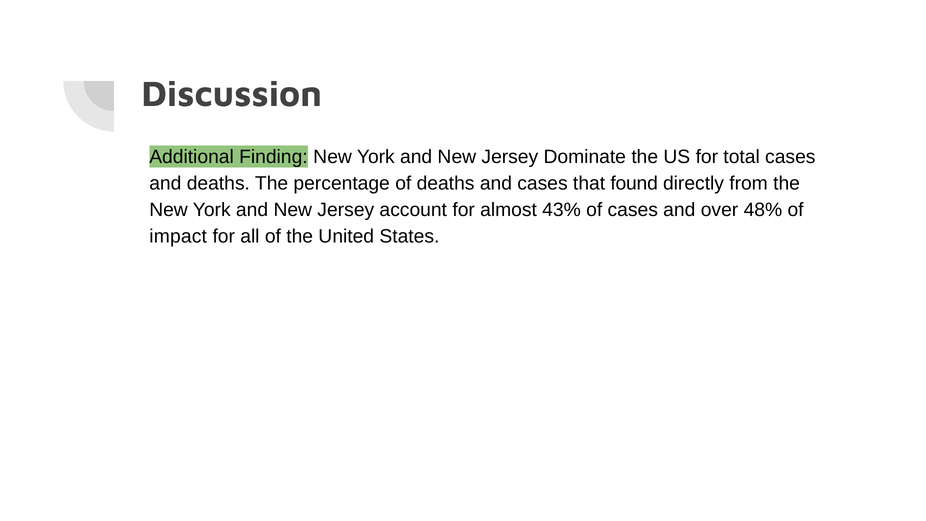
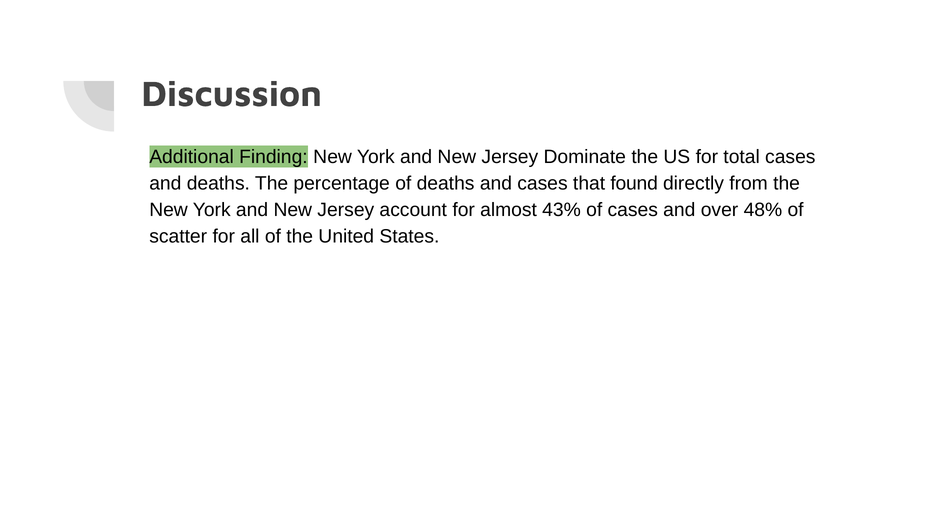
impact: impact -> scatter
